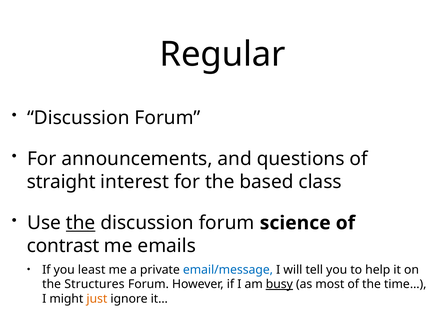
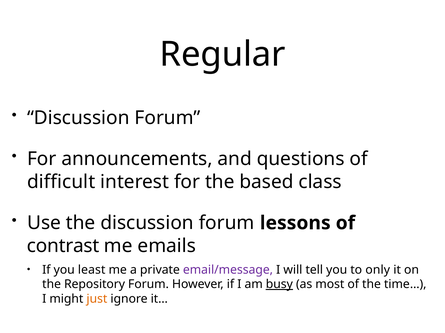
straight: straight -> difficult
the at (81, 223) underline: present -> none
science: science -> lessons
email/message colour: blue -> purple
help: help -> only
Structures: Structures -> Repository
